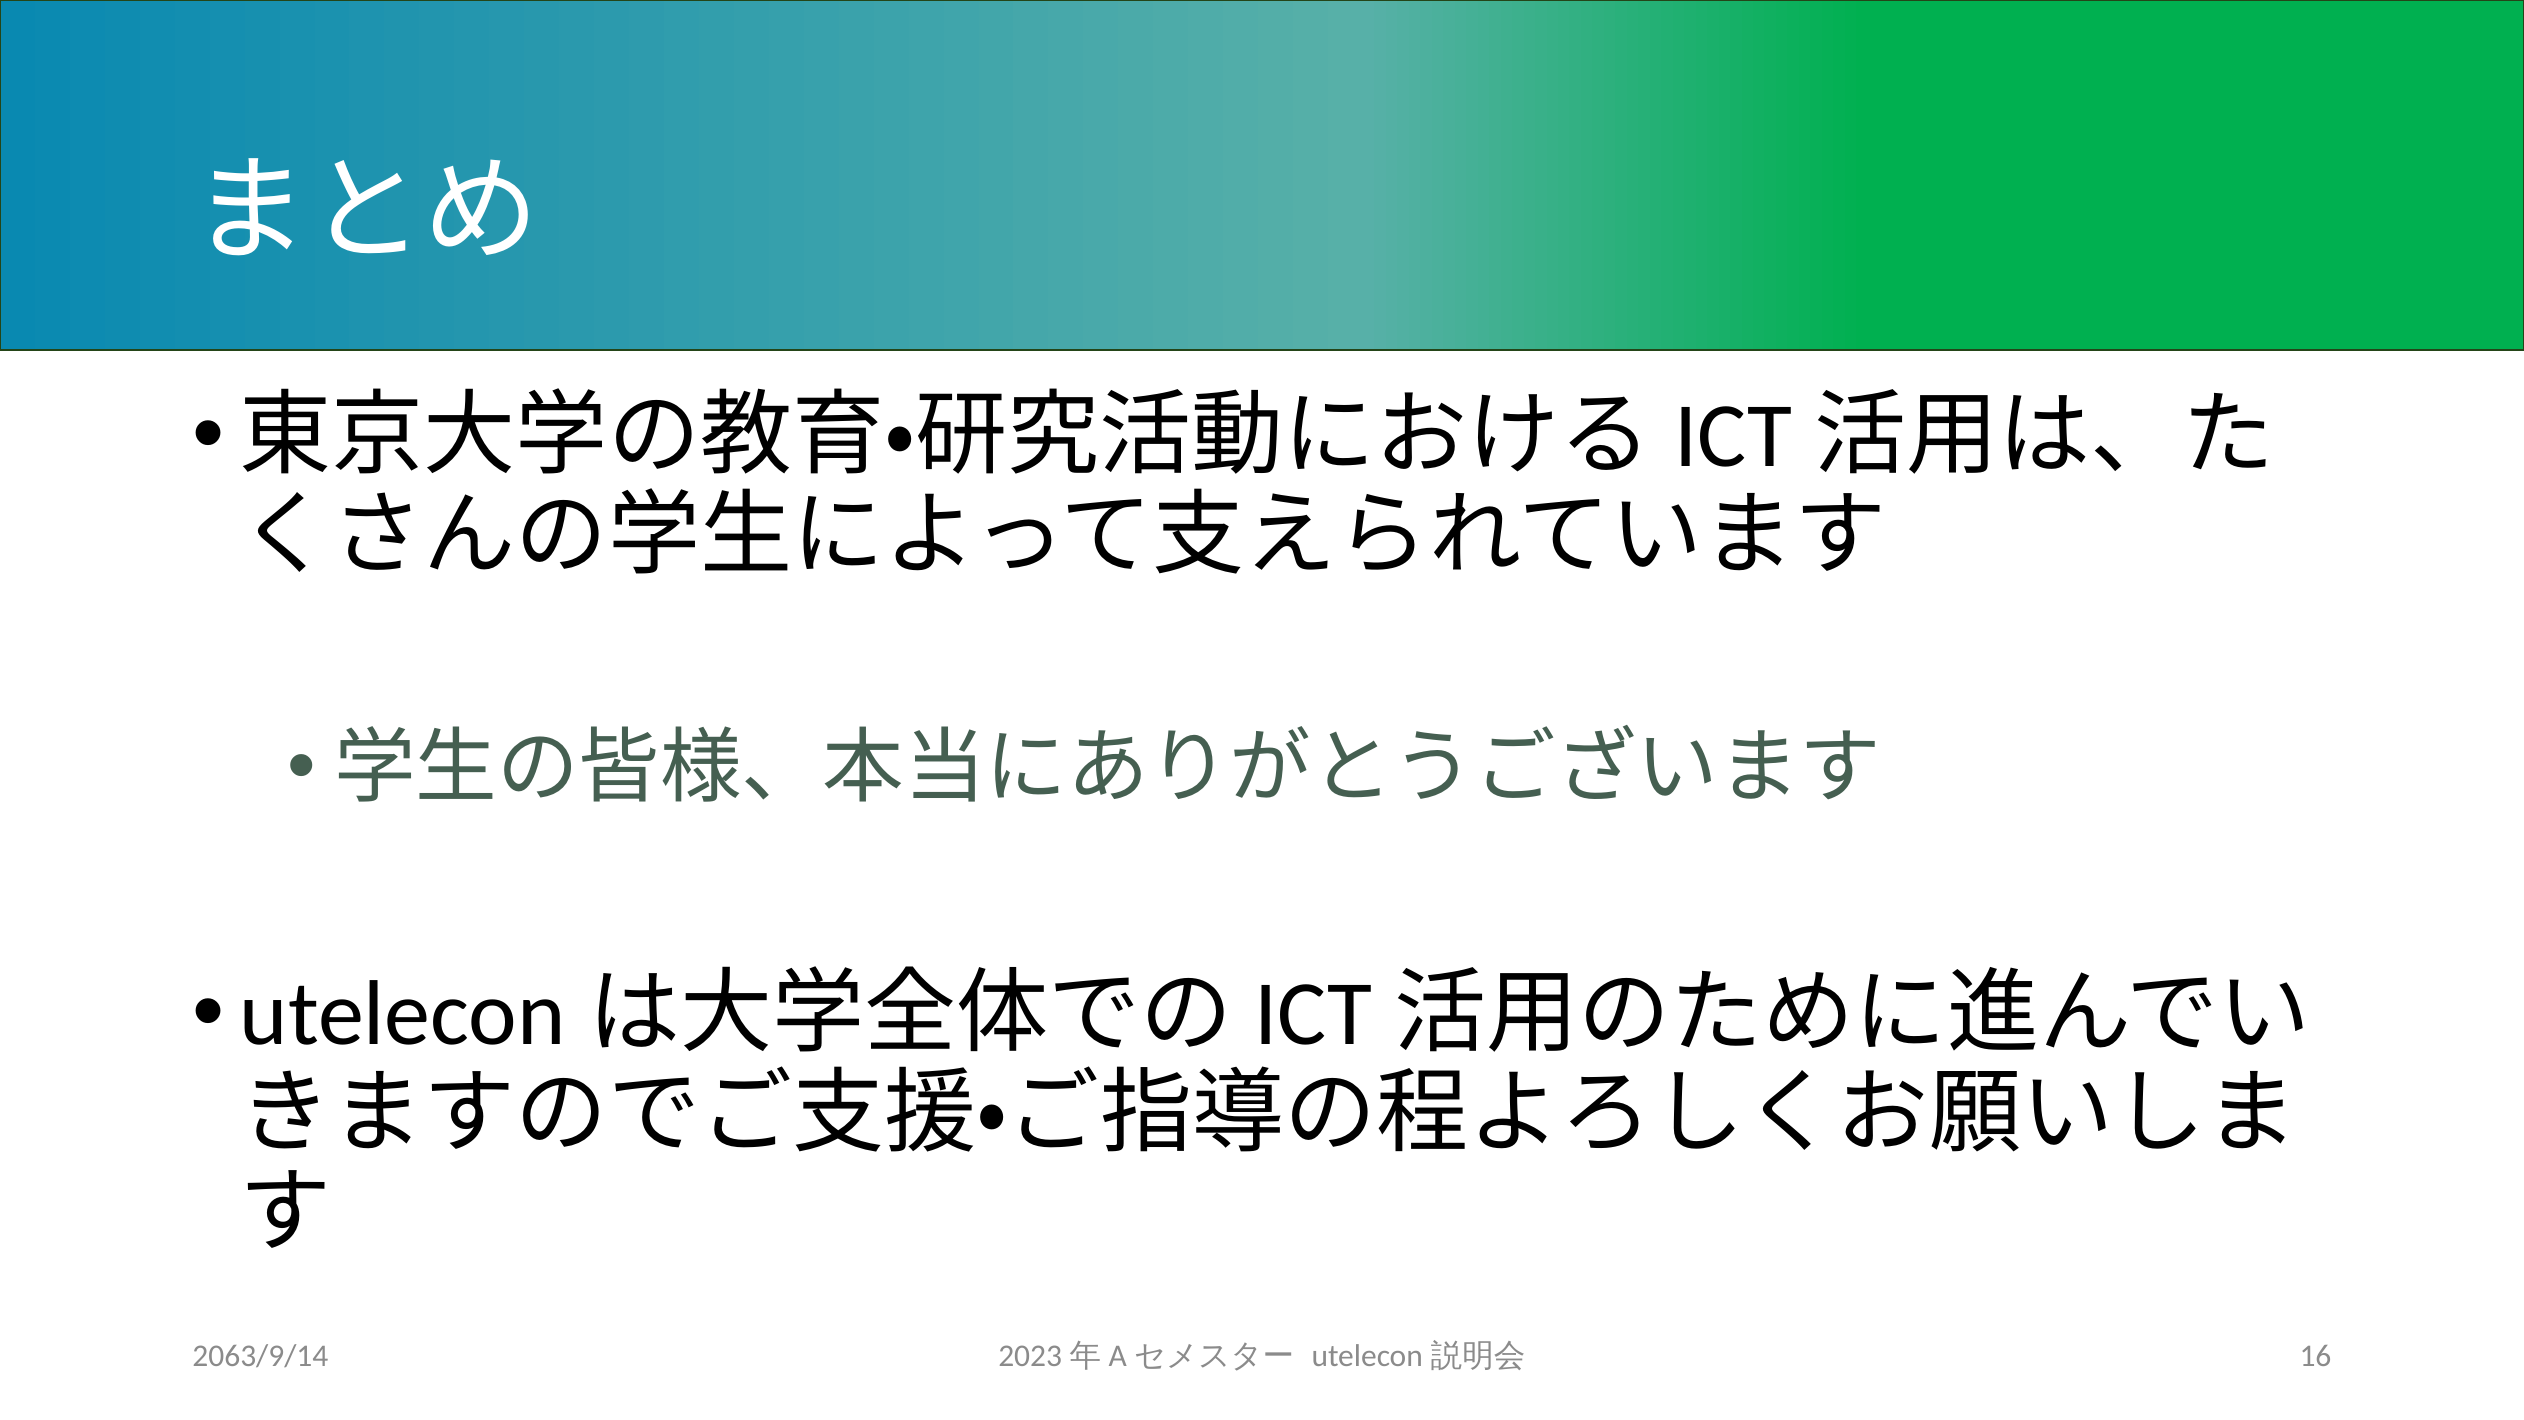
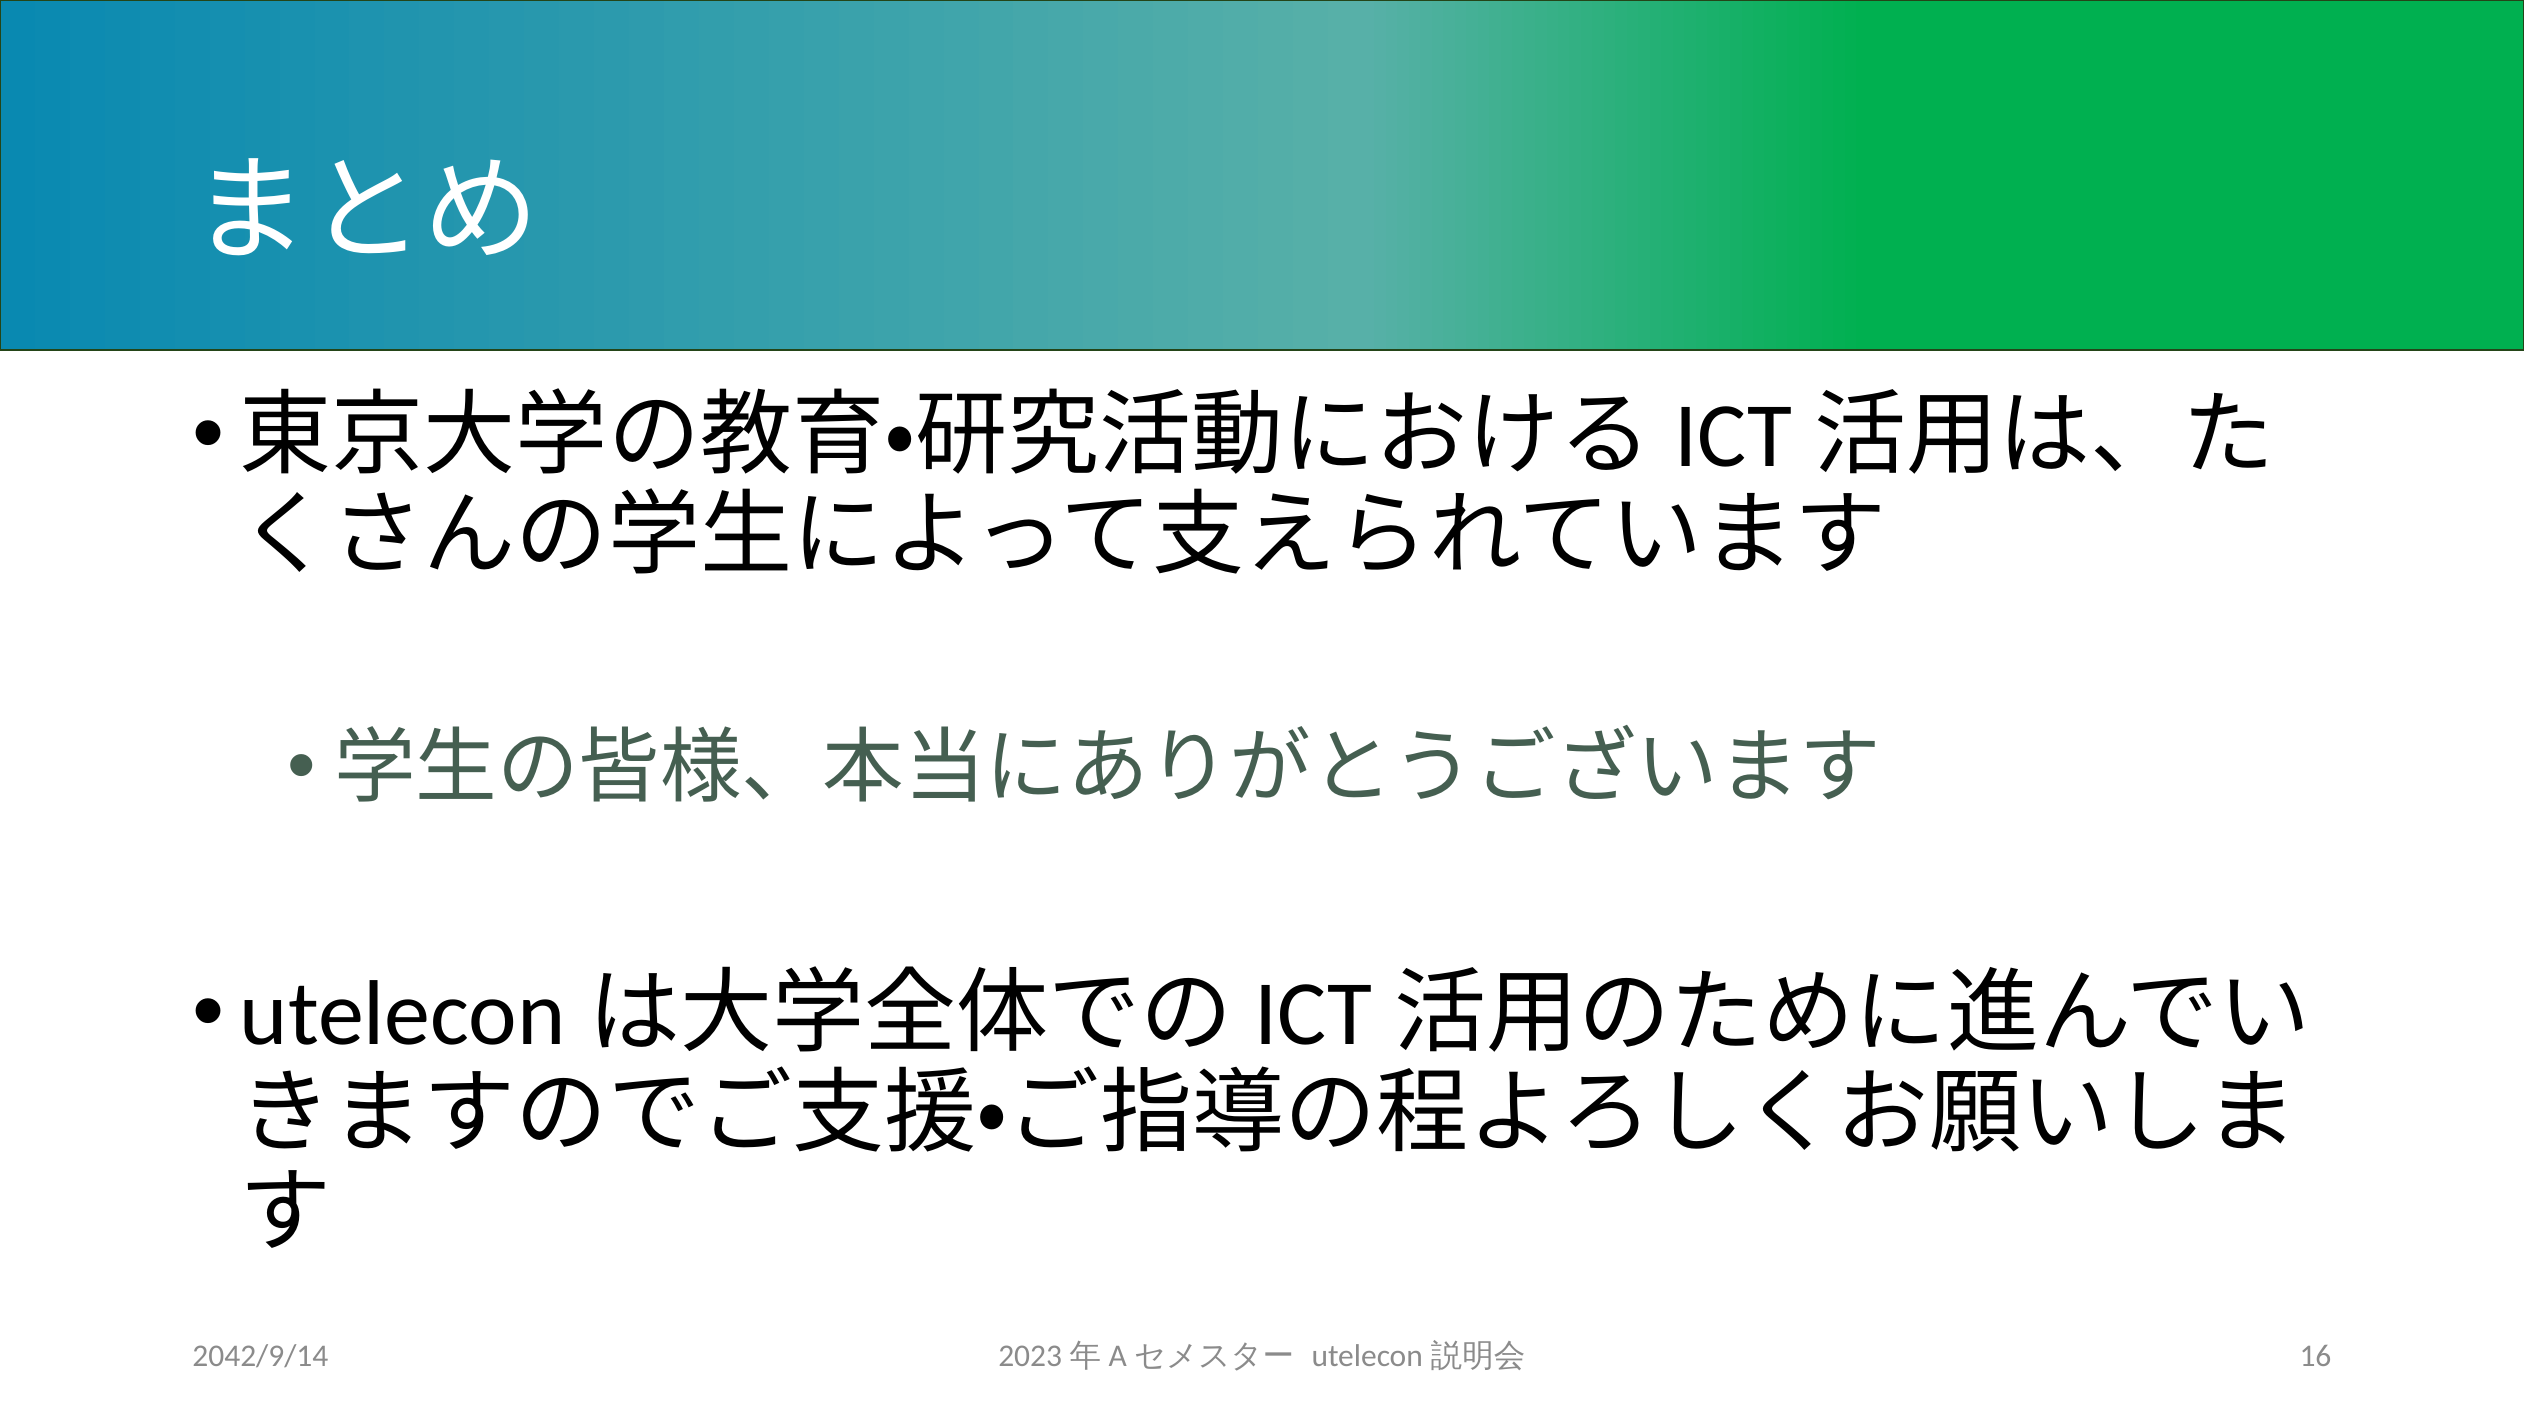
2063/9/14: 2063/9/14 -> 2042/9/14
